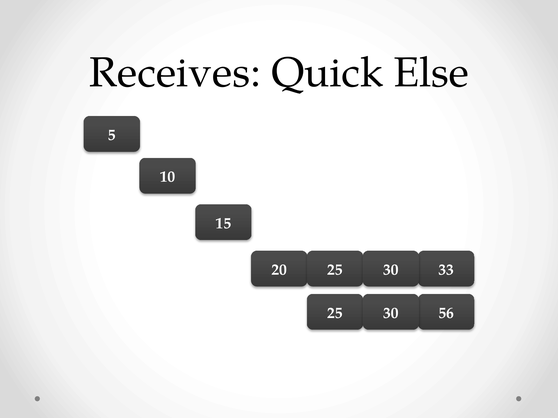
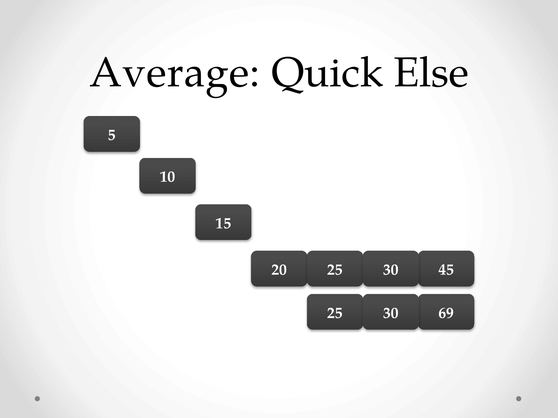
Receives: Receives -> Average
33: 33 -> 45
56: 56 -> 69
